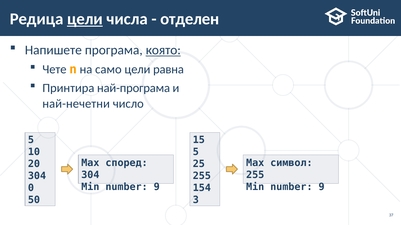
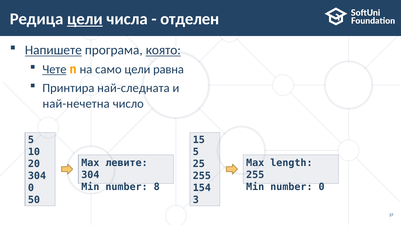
Напишете underline: none -> present
Чете underline: none -> present
най-програма: най-програма -> най-следната
най-нечетни: най-нечетни -> най-нечетна
според: според -> левите
символ: символ -> length
9 at (157, 188): 9 -> 8
9 at (322, 188): 9 -> 0
